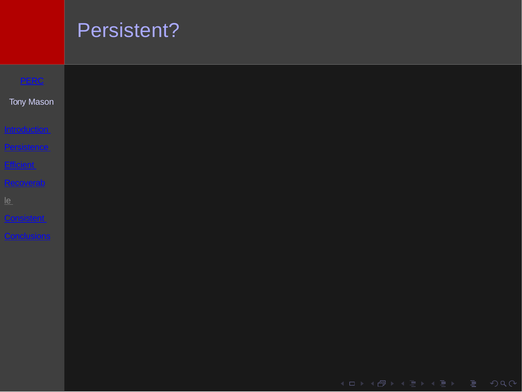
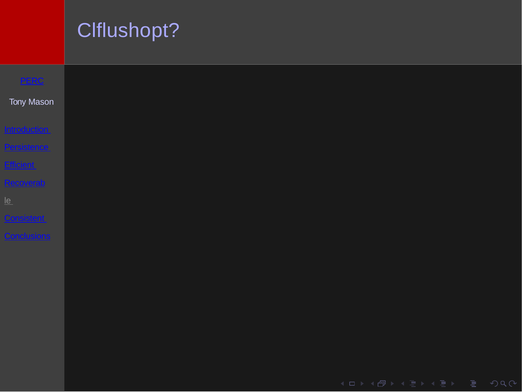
Persistent: Persistent -> Clflushopt
